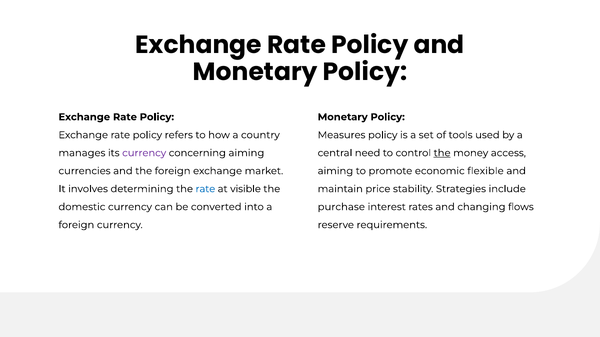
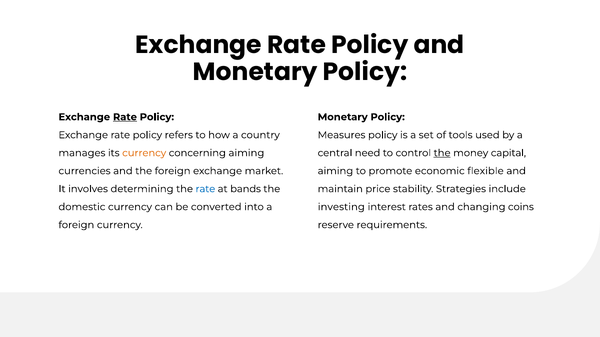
Rate at (125, 117) underline: none -> present
currency at (144, 153) colour: purple -> orange
access: access -> capital
visible: visible -> bands
purchase: purchase -> investing
flows: flows -> coins
